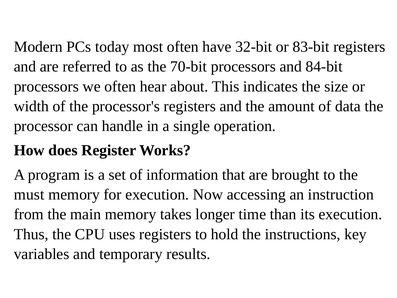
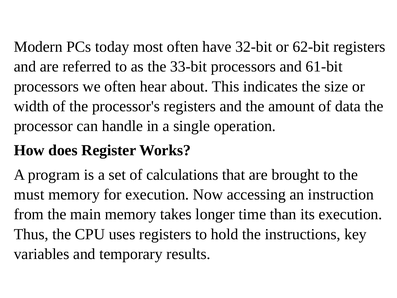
83-bit: 83-bit -> 62-bit
70-bit: 70-bit -> 33-bit
84-bit: 84-bit -> 61-bit
information: information -> calculations
